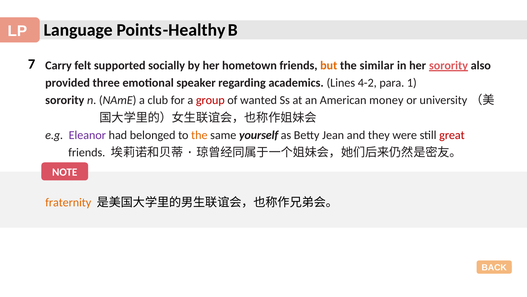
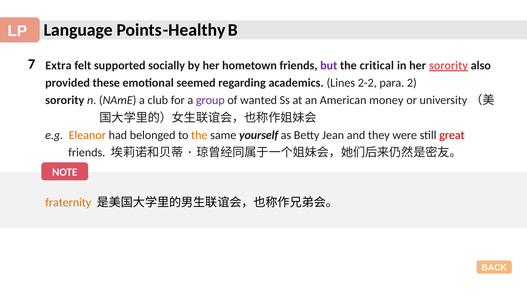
Carry: Carry -> Extra
but colour: orange -> purple
similar: similar -> critical
three: three -> these
speaker: speaker -> seemed
4-2: 4-2 -> 2-2
1: 1 -> 2
group colour: red -> purple
Eleanor colour: purple -> orange
